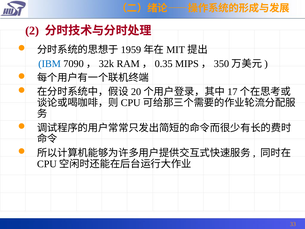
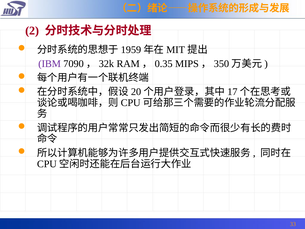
IBM colour: blue -> purple
